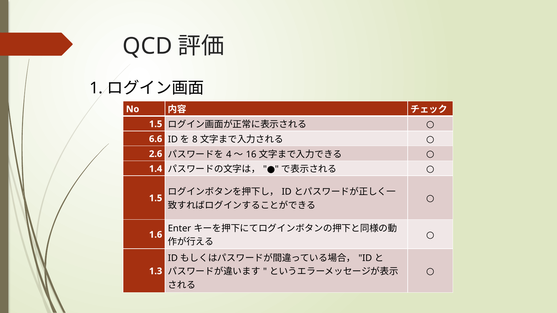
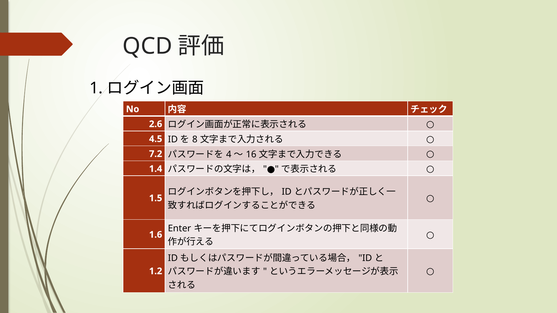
1.5 at (156, 124): 1.5 -> 2.6
6.6: 6.6 -> 4.5
2.6: 2.6 -> 7.2
1.3: 1.3 -> 1.2
